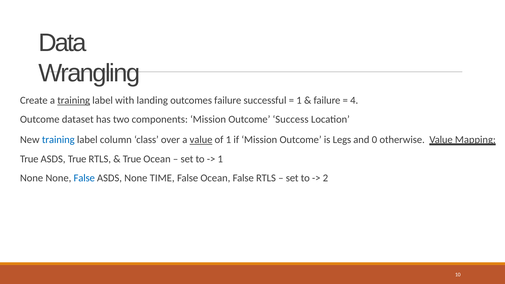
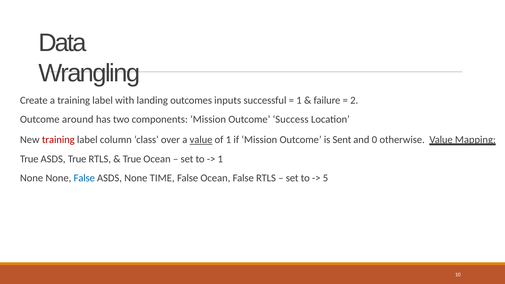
training at (74, 100) underline: present -> none
outcomes failure: failure -> inputs
4: 4 -> 2
dataset: dataset -> around
training at (58, 140) colour: blue -> red
Legs: Legs -> Sent
2: 2 -> 5
